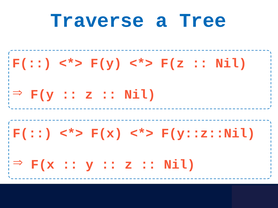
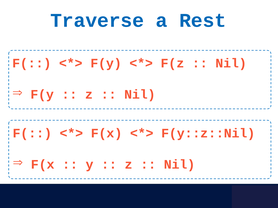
Tree: Tree -> Rest
